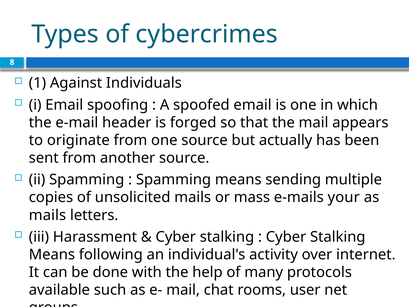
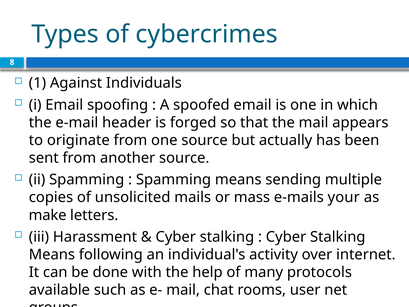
mails at (47, 215): mails -> make
